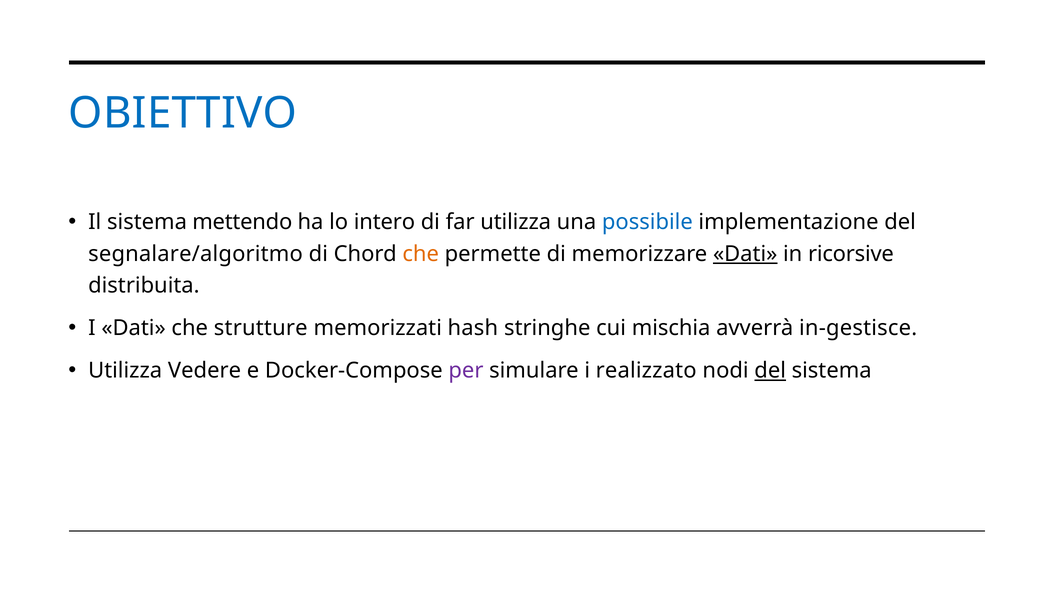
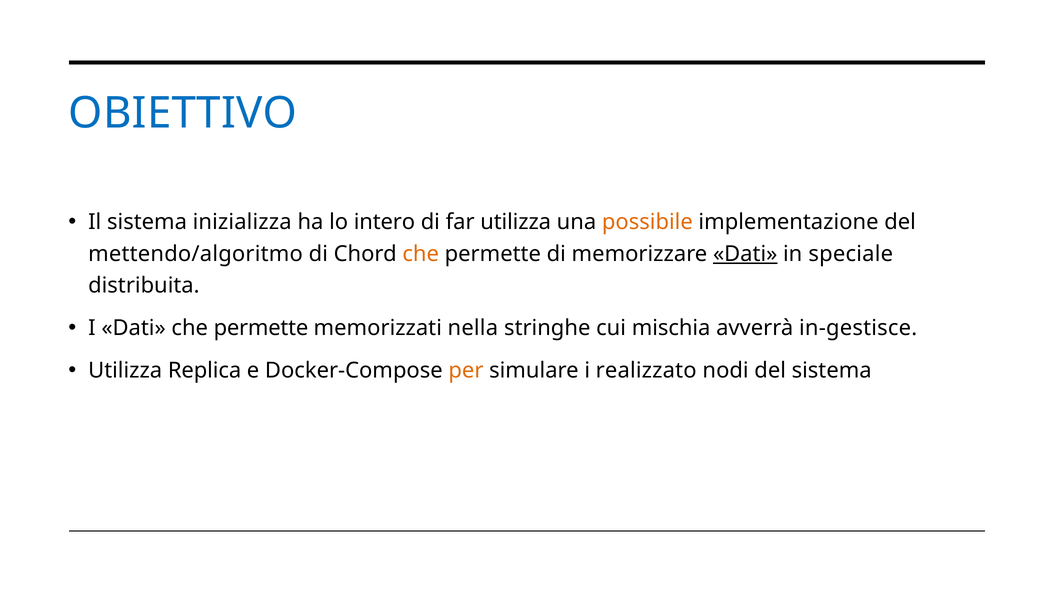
mettendo: mettendo -> inizializza
possibile colour: blue -> orange
segnalare/algoritmo: segnalare/algoritmo -> mettendo/algoritmo
ricorsive: ricorsive -> speciale
Dati che strutture: strutture -> permette
hash: hash -> nella
Vedere: Vedere -> Replica
per colour: purple -> orange
del at (770, 371) underline: present -> none
